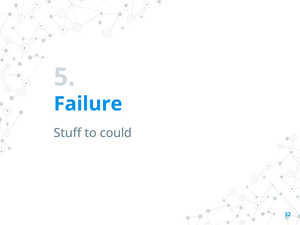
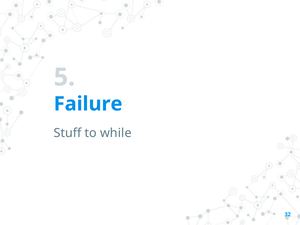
could: could -> while
